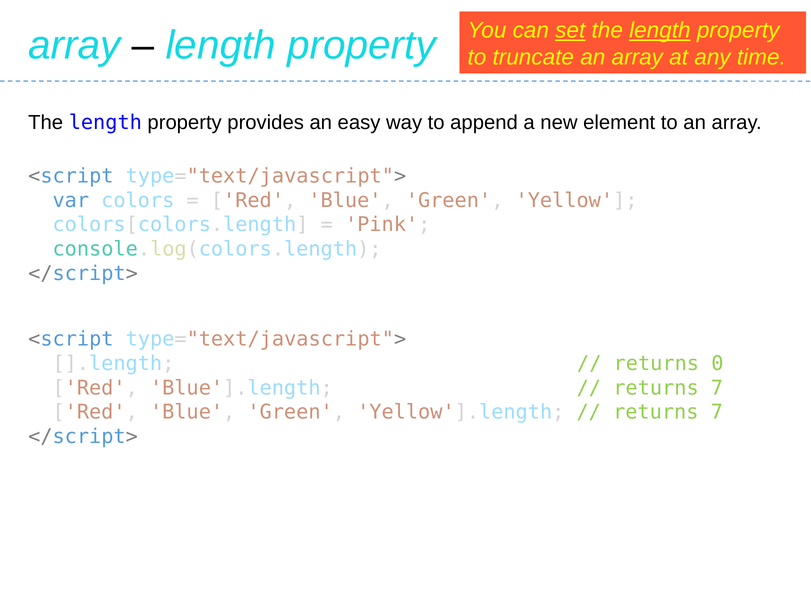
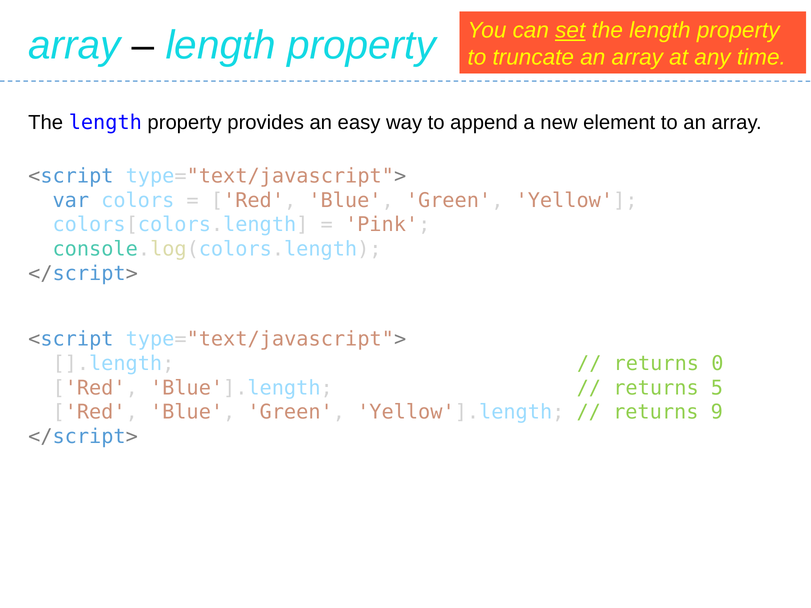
length at (660, 30) underline: present -> none
7 at (717, 388): 7 -> 5
7 at (717, 412): 7 -> 9
